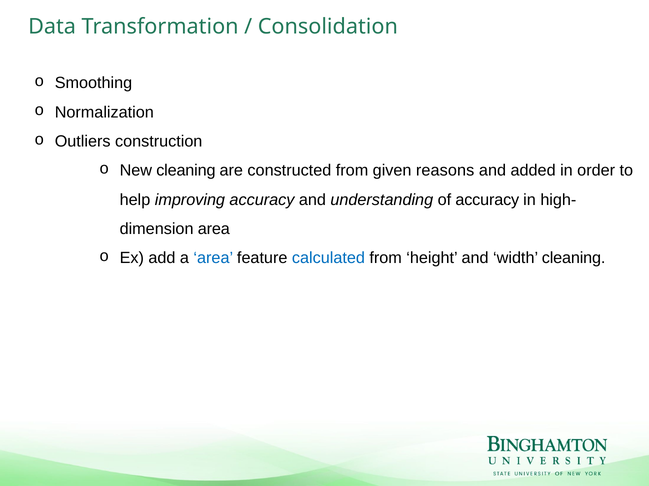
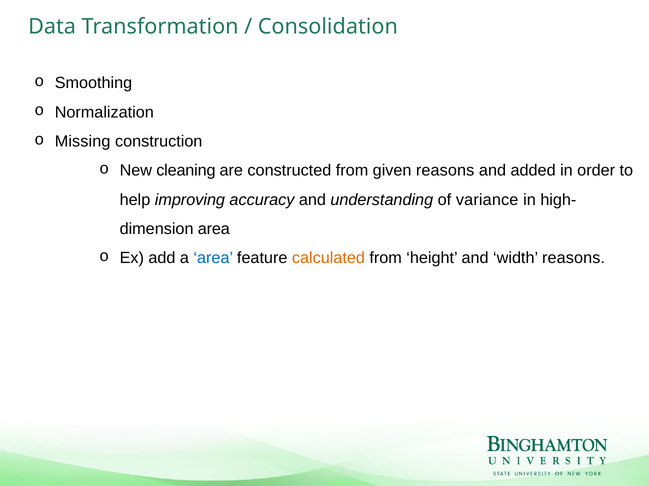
Outliers: Outliers -> Missing
of accuracy: accuracy -> variance
calculated colour: blue -> orange
width cleaning: cleaning -> reasons
